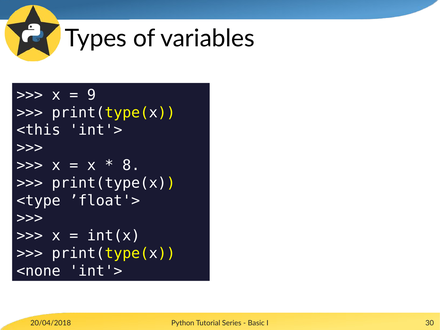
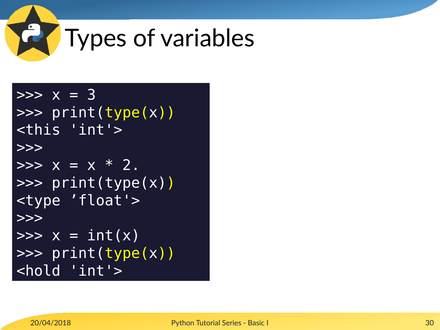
9: 9 -> 3
8: 8 -> 2
<none: <none -> <hold
